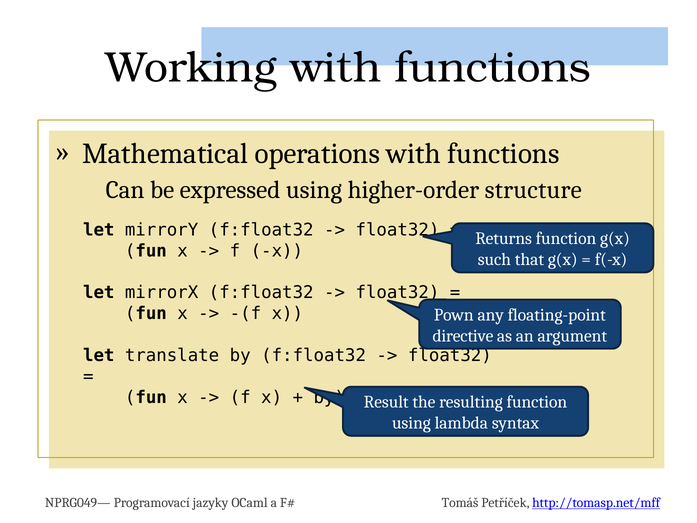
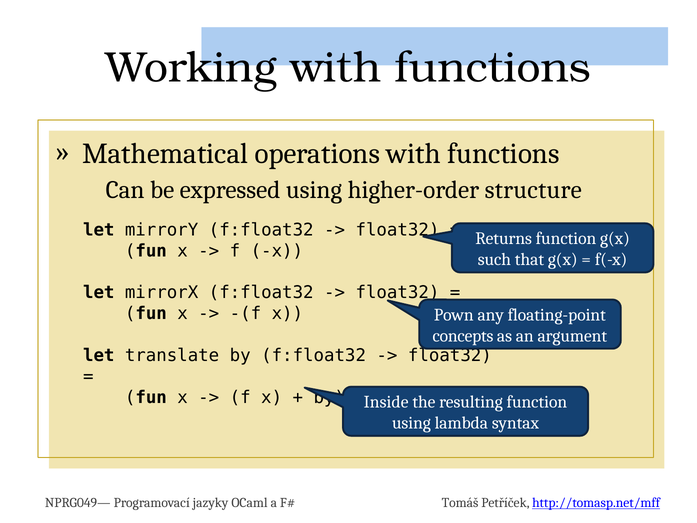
directive: directive -> concepts
Result: Result -> Inside
